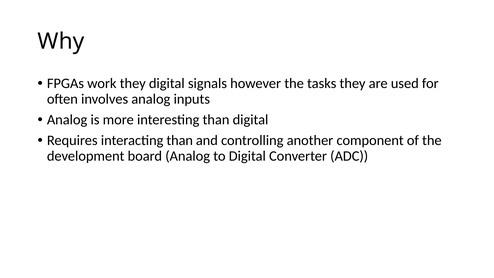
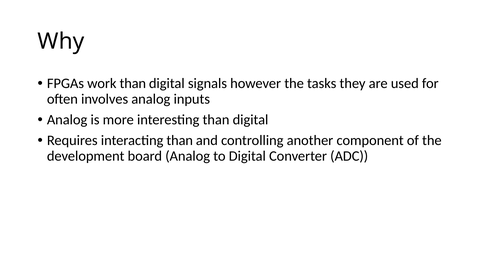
work they: they -> than
